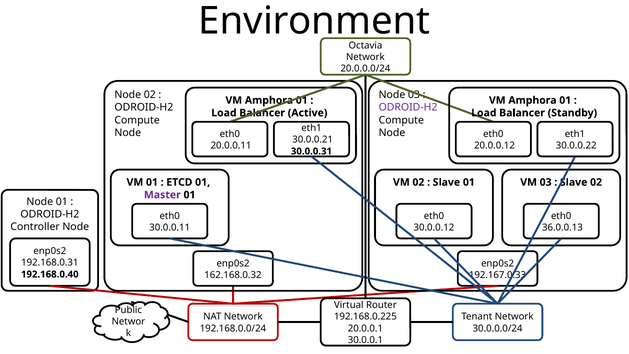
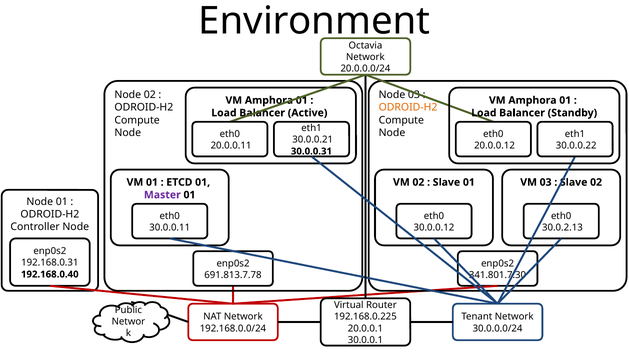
ODROID-H2 at (408, 107) colour: purple -> orange
36.0.0.13: 36.0.0.13 -> 30.0.2.13
162.168.0.32: 162.168.0.32 -> 691.813.7.78
192.167.0.33: 192.167.0.33 -> 341.801.7.30
